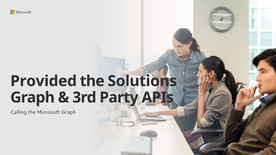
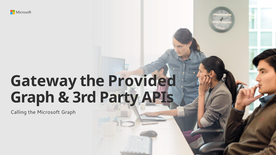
Provided: Provided -> Gateway
Solutions: Solutions -> Provided
